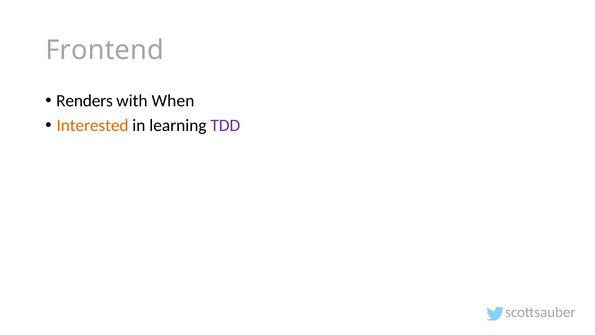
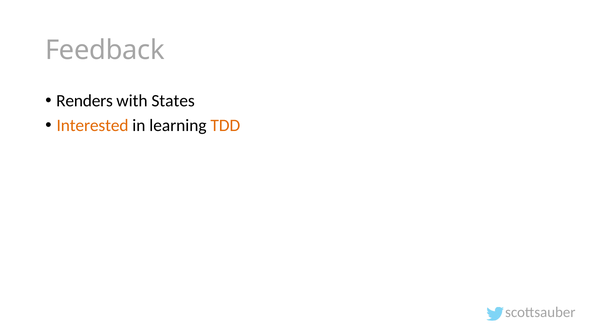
Frontend: Frontend -> Feedback
When: When -> States
TDD colour: purple -> orange
